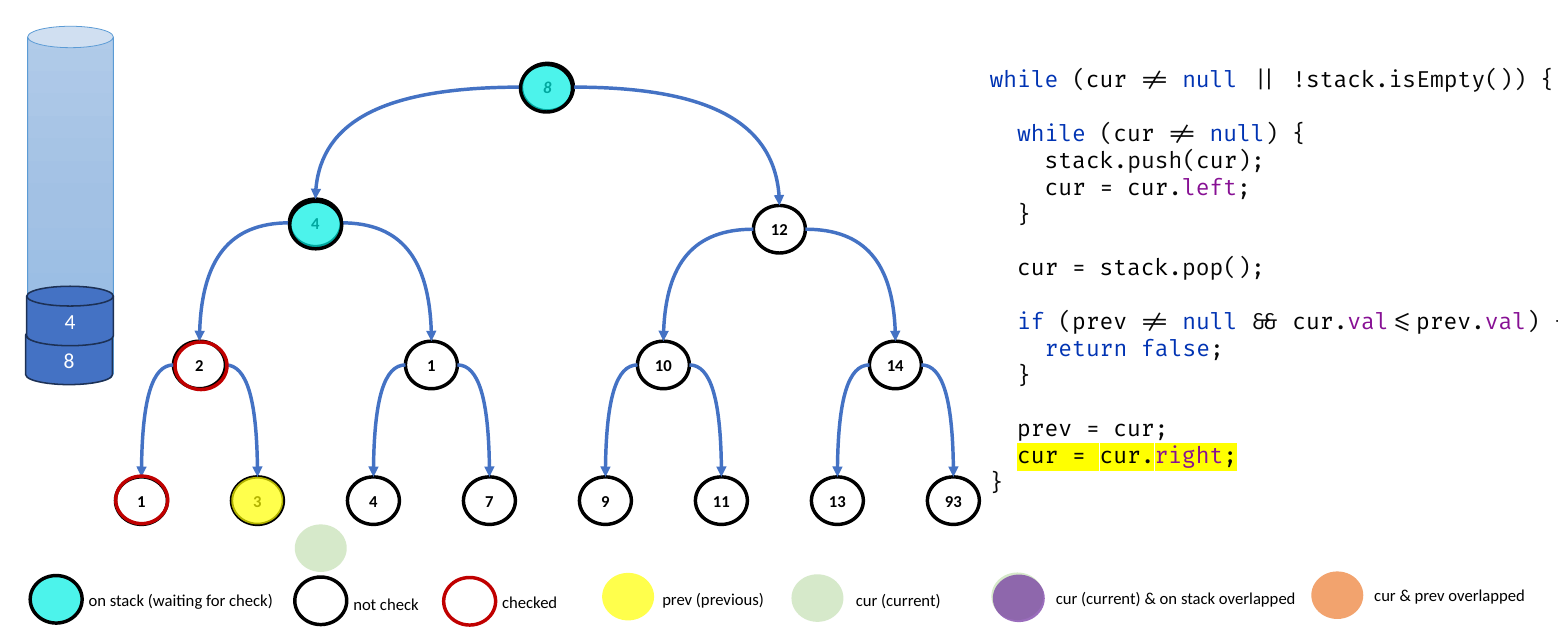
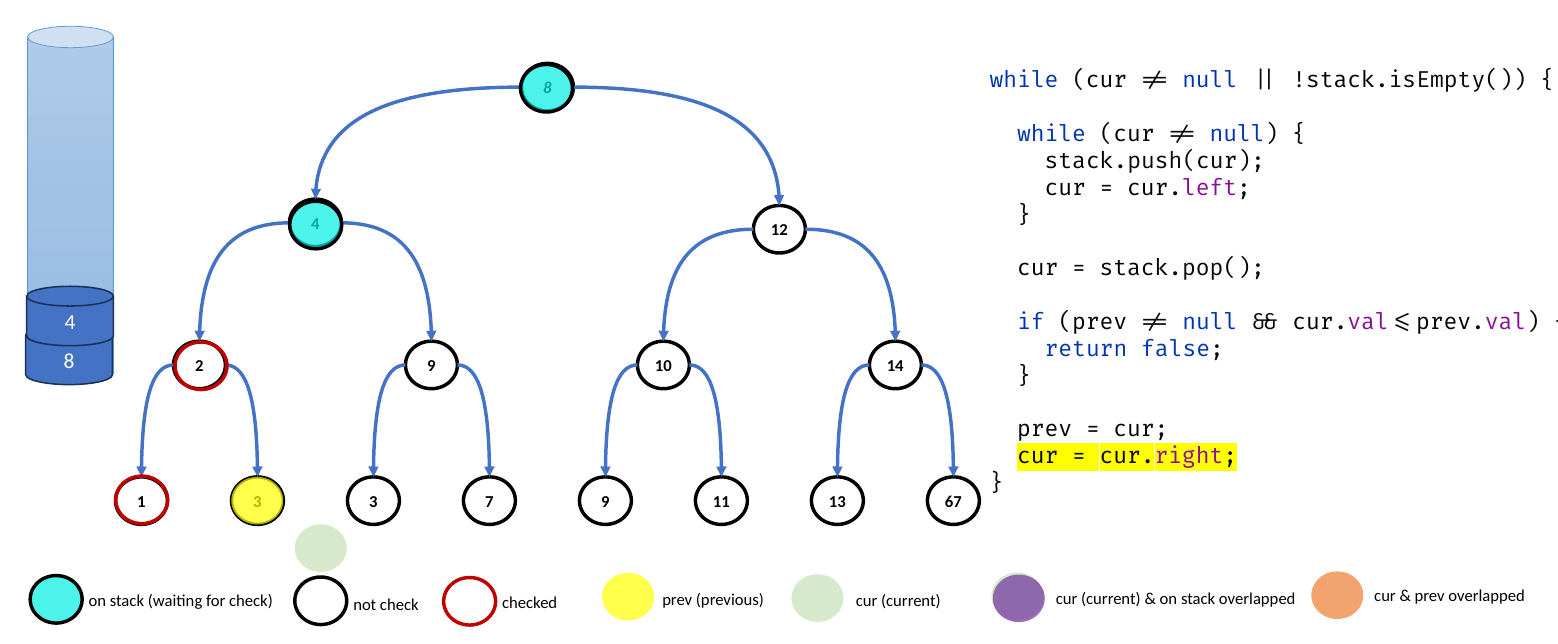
2 1: 1 -> 9
4 at (373, 502): 4 -> 3
93: 93 -> 67
